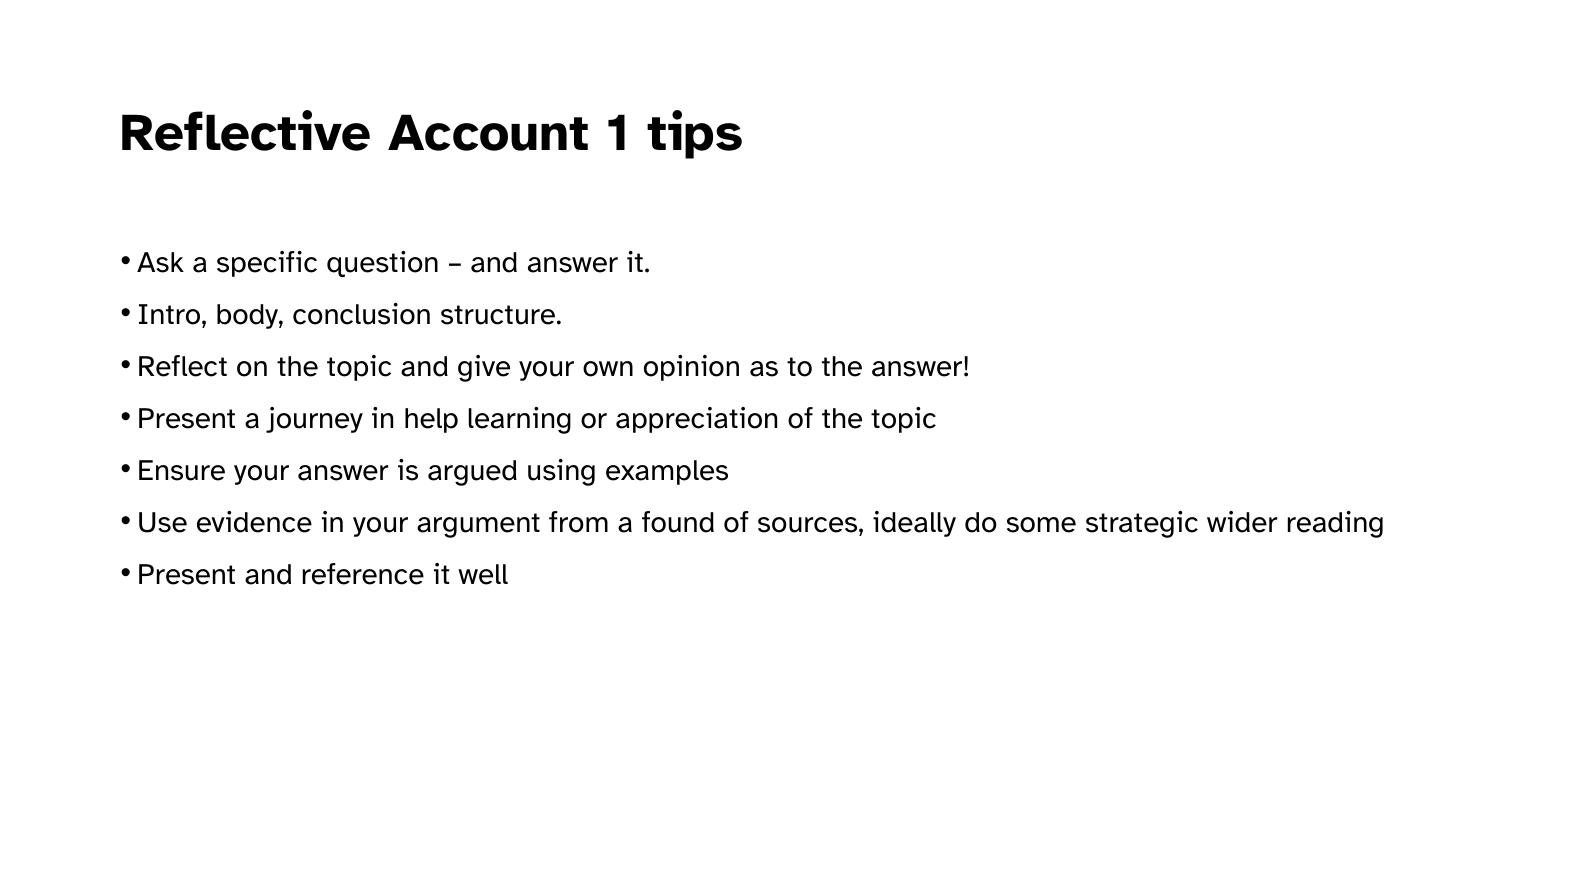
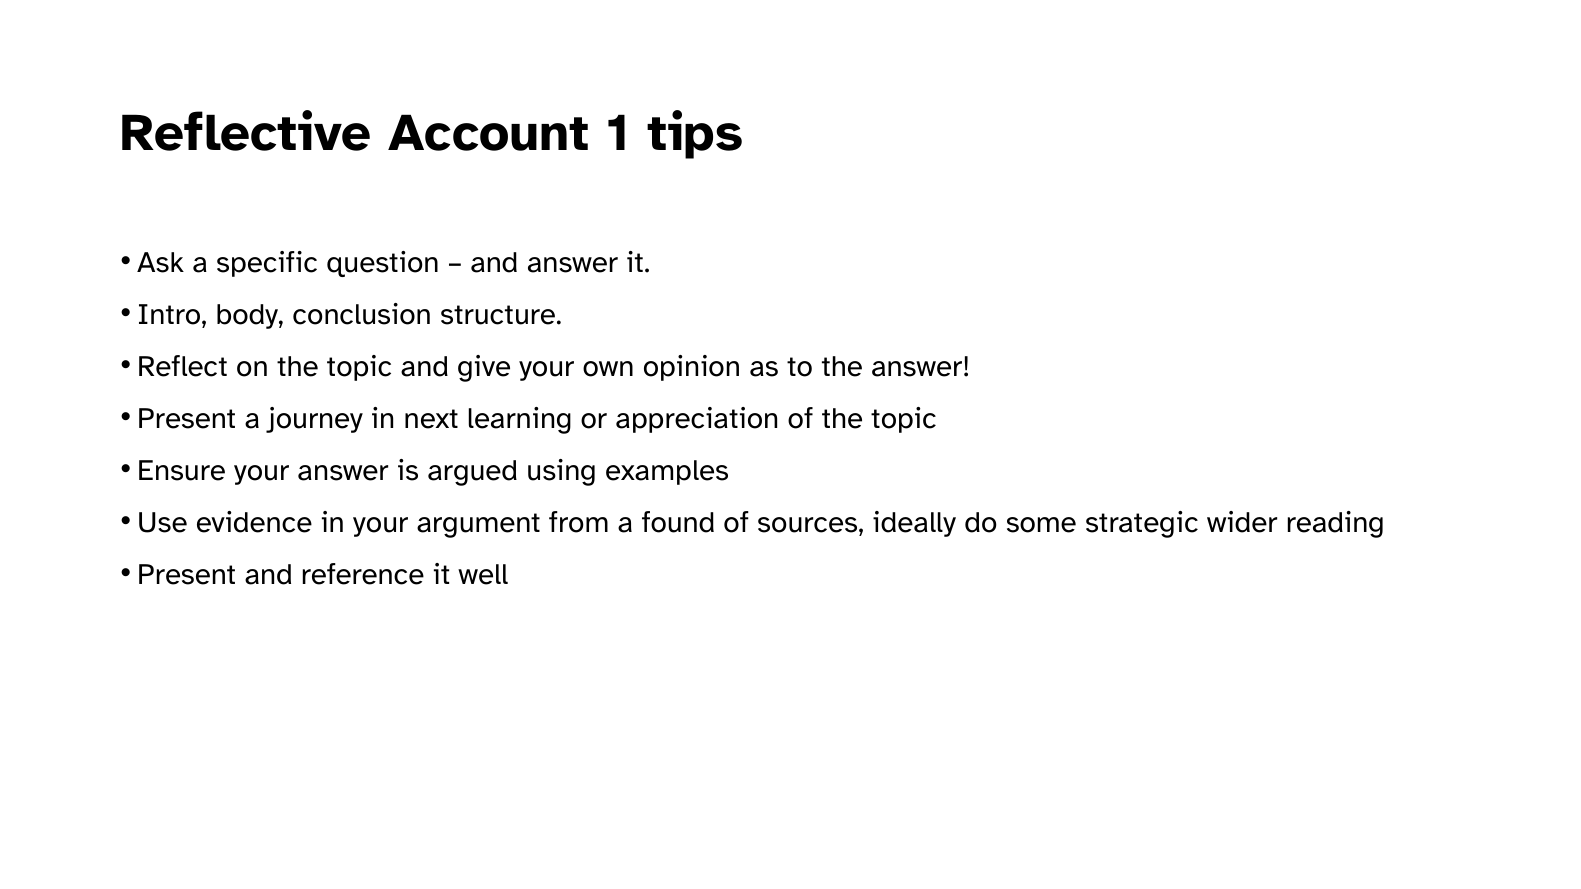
help: help -> next
